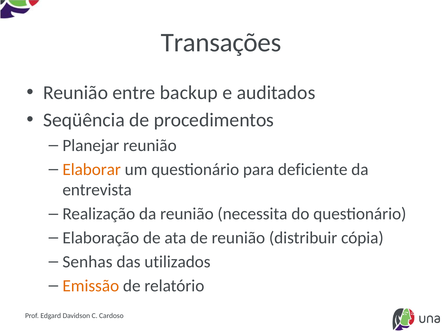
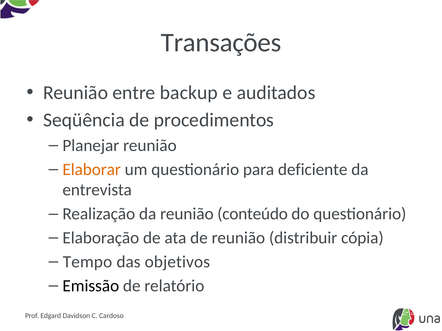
necessita: necessita -> conteúdo
Senhas: Senhas -> Tempo
utilizados: utilizados -> objetivos
Emissão colour: orange -> black
